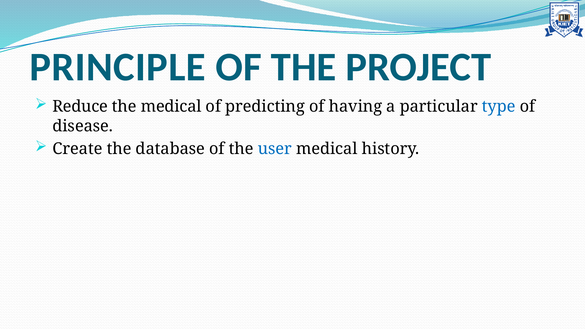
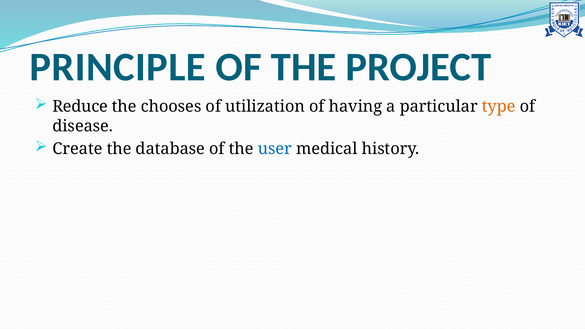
the medical: medical -> chooses
predicting: predicting -> utilization
type colour: blue -> orange
